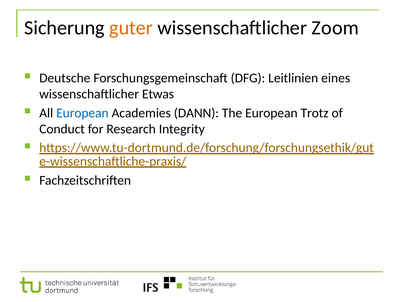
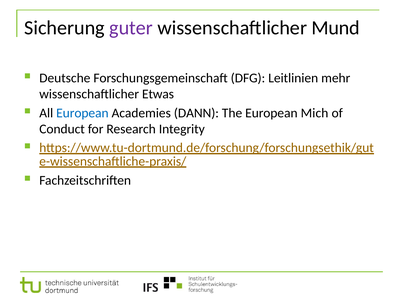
guter colour: orange -> purple
Zoom: Zoom -> Mund
eines: eines -> mehr
Trotz: Trotz -> Mich
